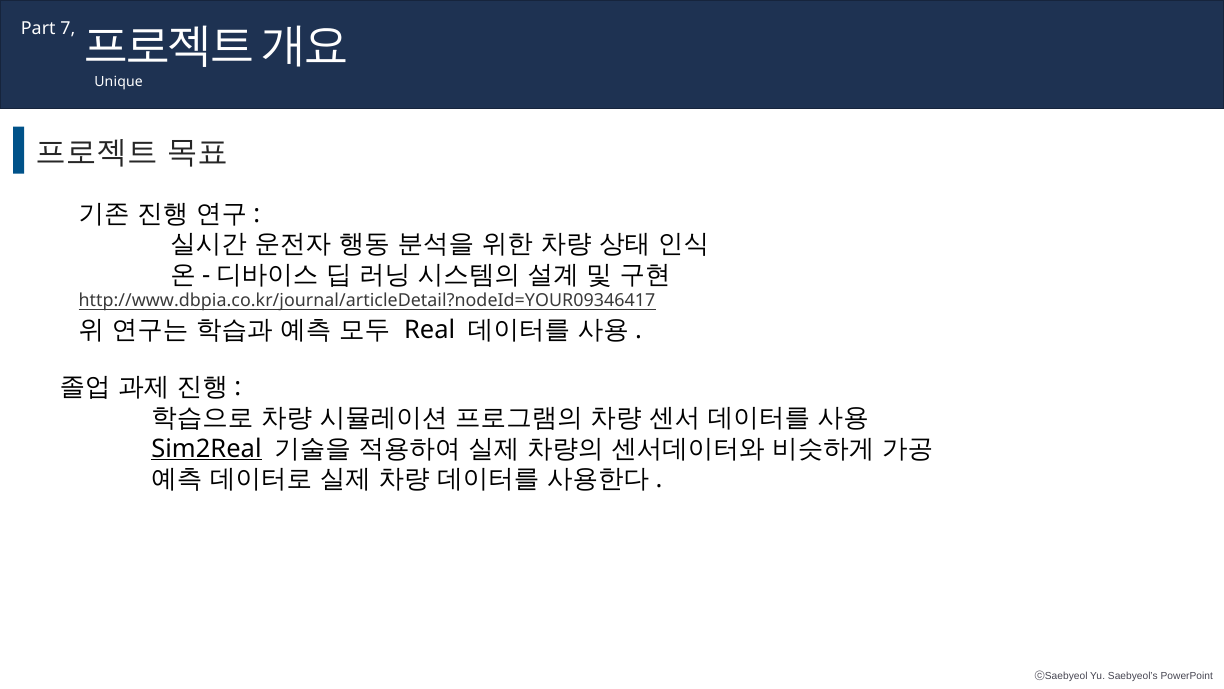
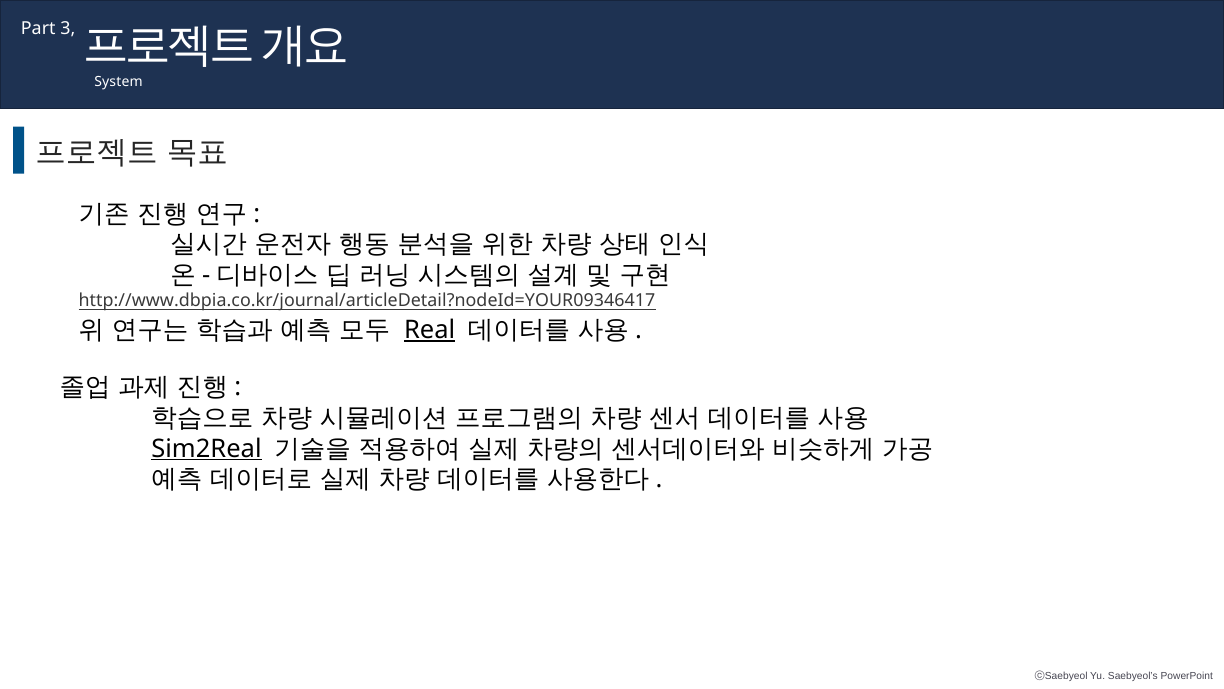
7: 7 -> 3
Unique: Unique -> System
Real underline: none -> present
